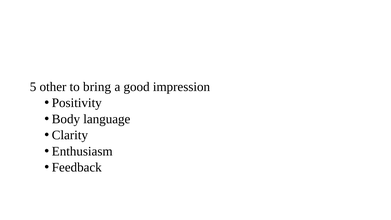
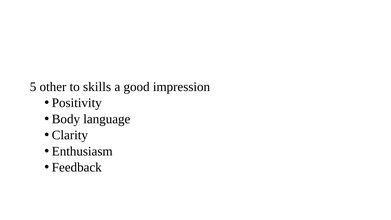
bring: bring -> skills
